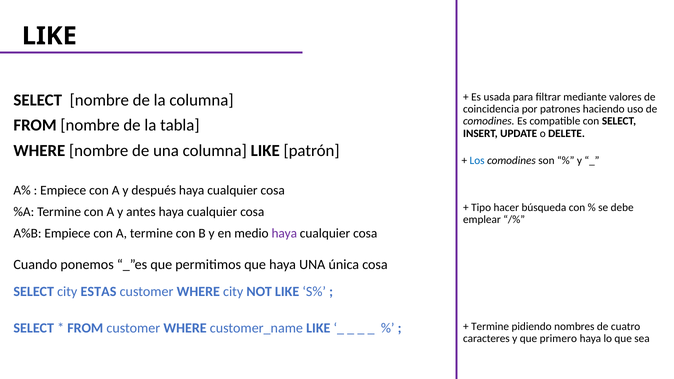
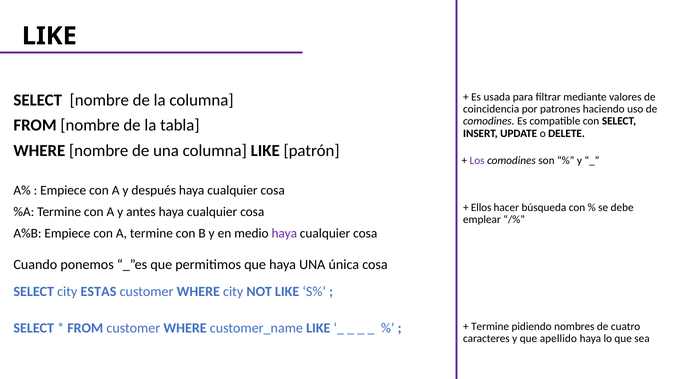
Los colour: blue -> purple
Tipo: Tipo -> Ellos
primero: primero -> apellido
